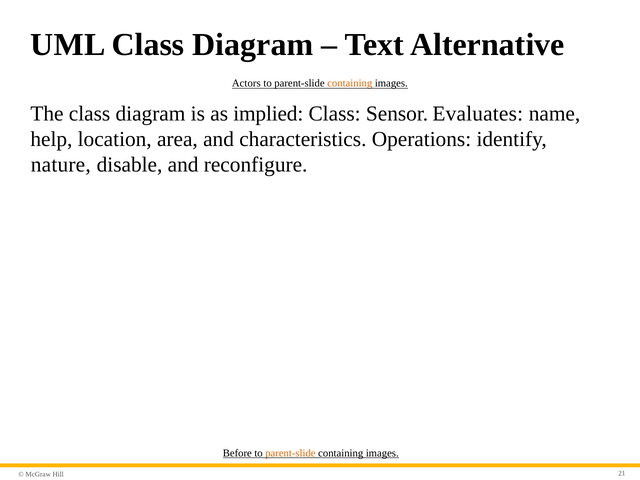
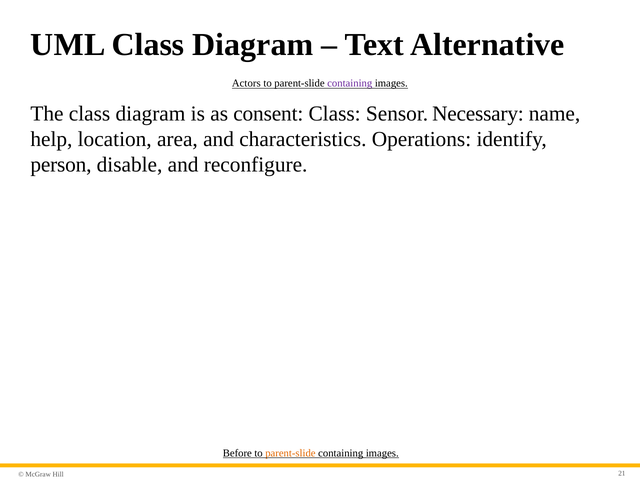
containing at (350, 83) colour: orange -> purple
implied: implied -> consent
Evaluates: Evaluates -> Necessary
nature: nature -> person
